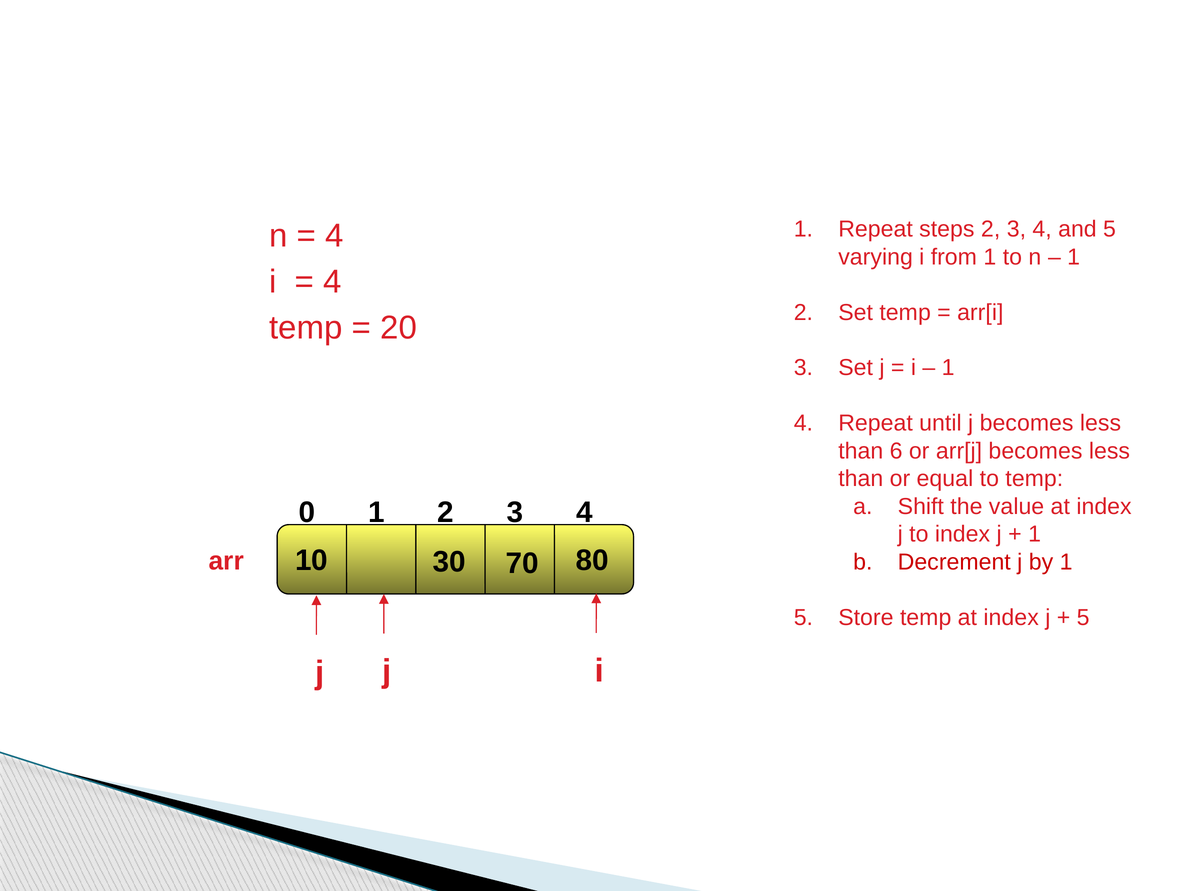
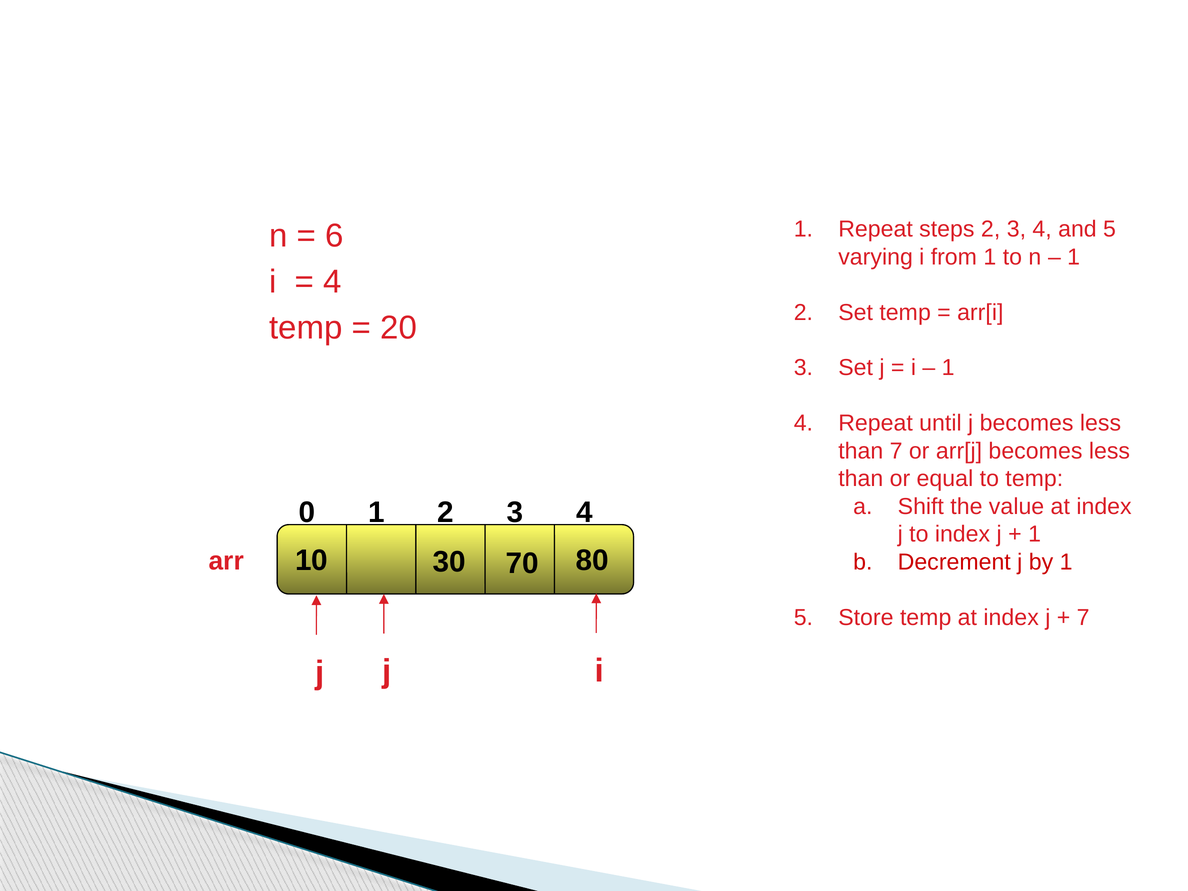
4 at (334, 236): 4 -> 6
than 6: 6 -> 7
5 at (1083, 617): 5 -> 7
